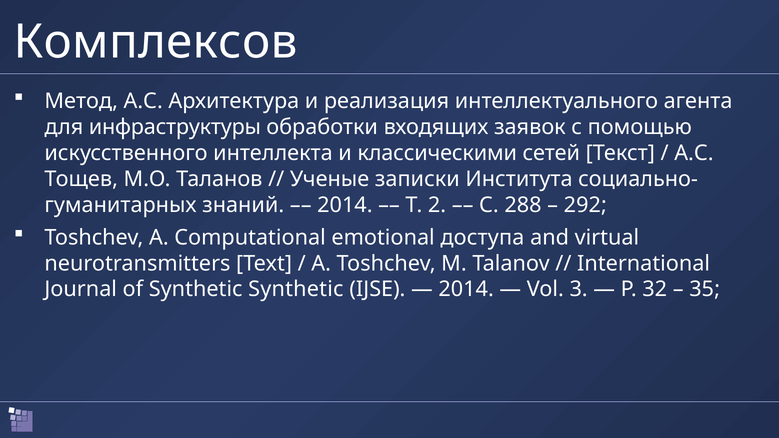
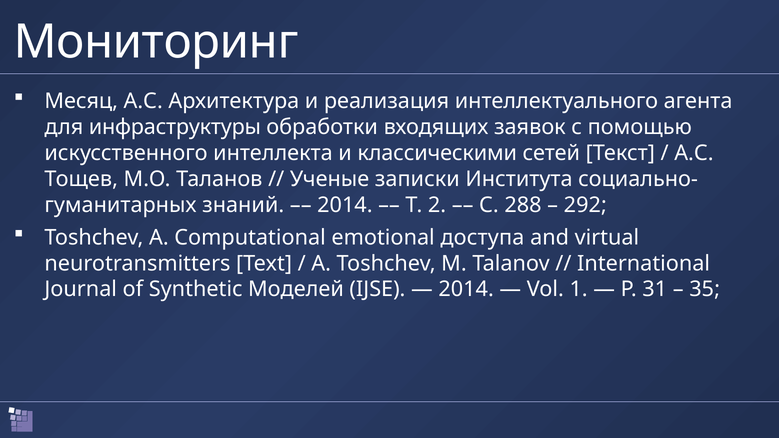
Комплексов: Комплексов -> Мониторинг
Метод: Метод -> Месяц
Synthetic Synthetic: Synthetic -> Моделей
3: 3 -> 1
32: 32 -> 31
